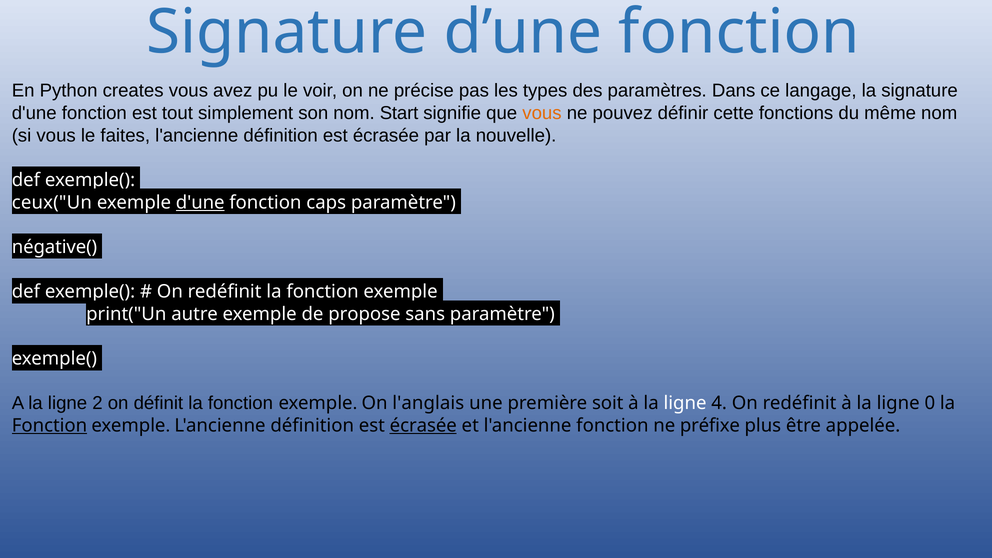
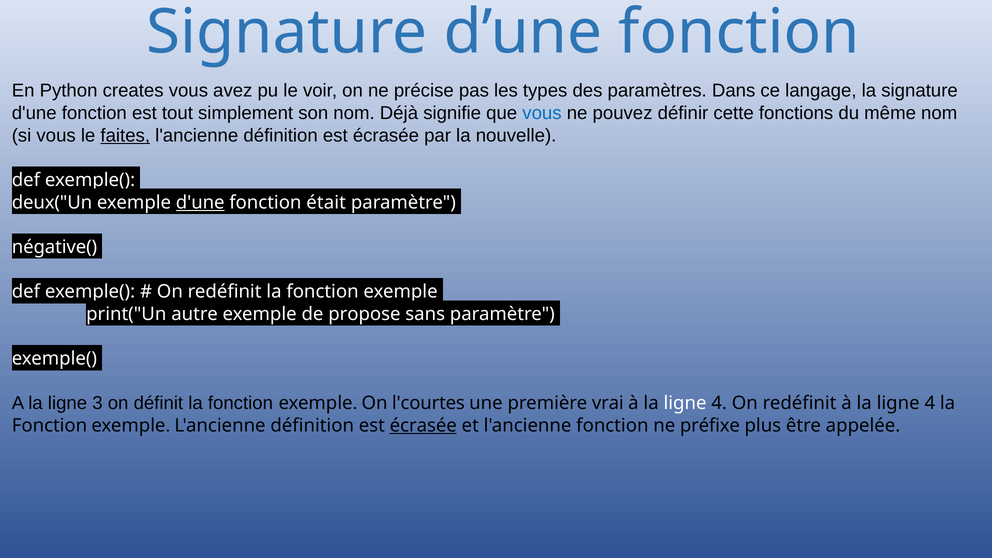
Start: Start -> Déjà
vous at (542, 113) colour: orange -> blue
faites underline: none -> present
ceux("Un: ceux("Un -> deux("Un
caps: caps -> était
2: 2 -> 3
l'anglais: l'anglais -> l'courtes
soit: soit -> vrai
0 at (930, 403): 0 -> 4
Fonction at (50, 426) underline: present -> none
